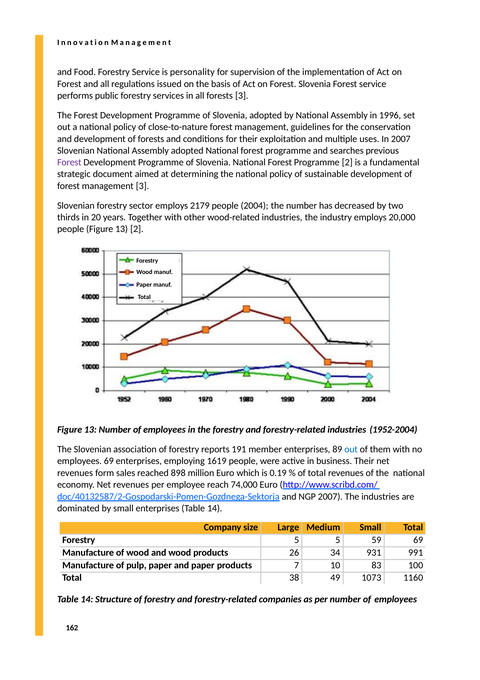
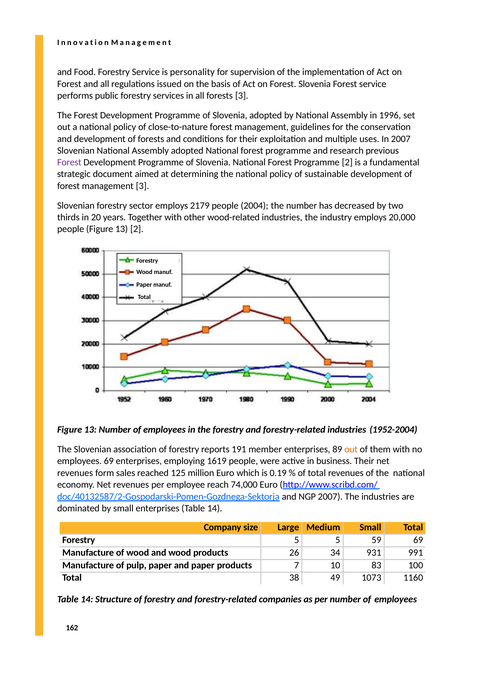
searches: searches -> research
out at (351, 449) colour: blue -> orange
898: 898 -> 125
